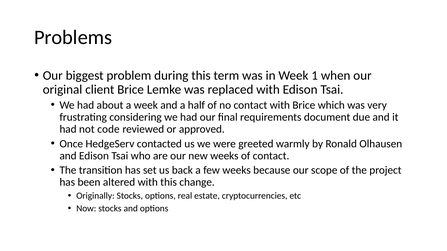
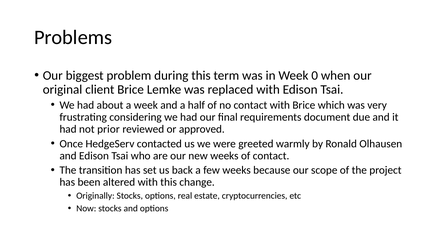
1: 1 -> 0
code: code -> prior
